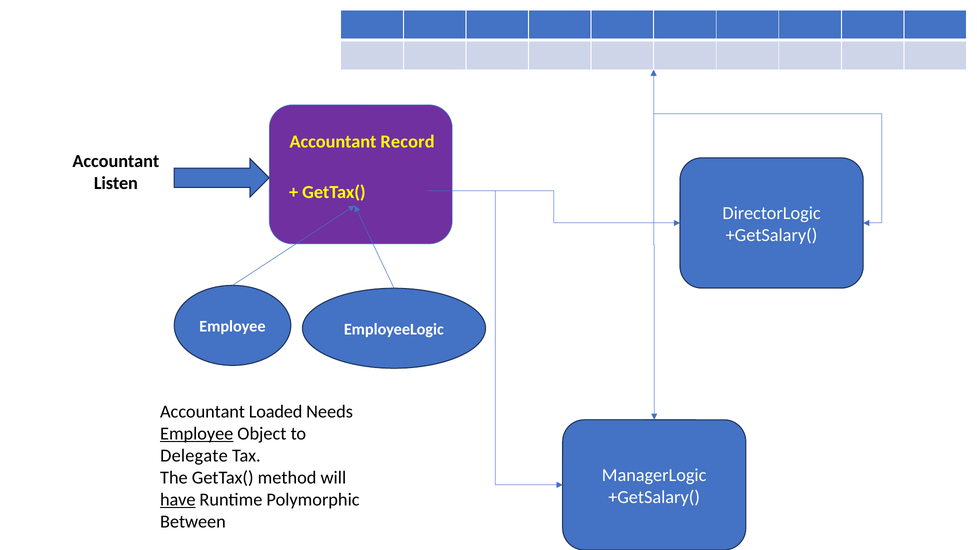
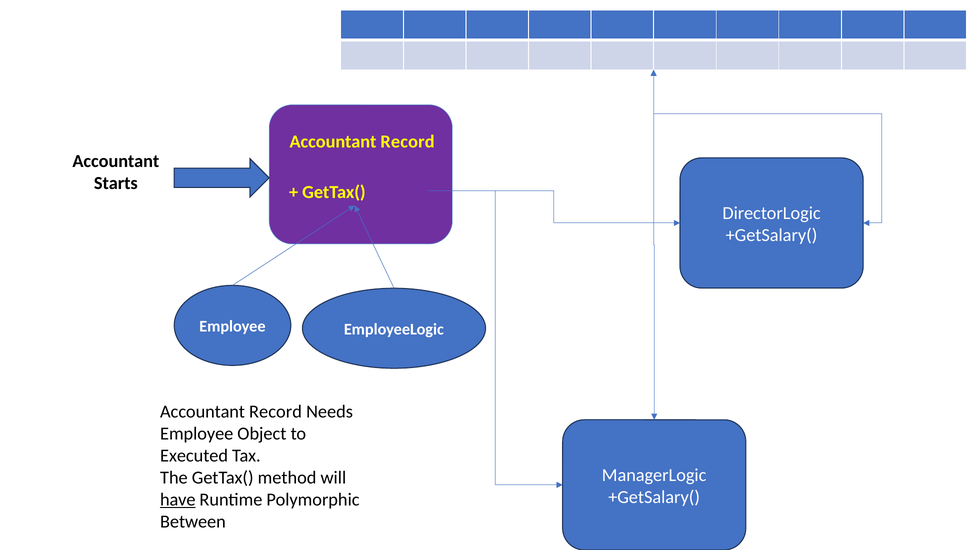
Listen: Listen -> Starts
Loaded at (276, 411): Loaded -> Record
Employee at (197, 433) underline: present -> none
Delegate: Delegate -> Executed
